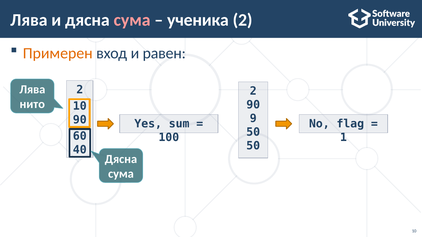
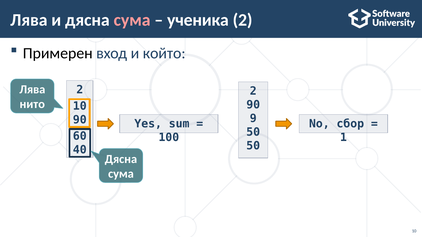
Примерен colour: orange -> black
равен: равен -> който
flag: flag -> сбор
